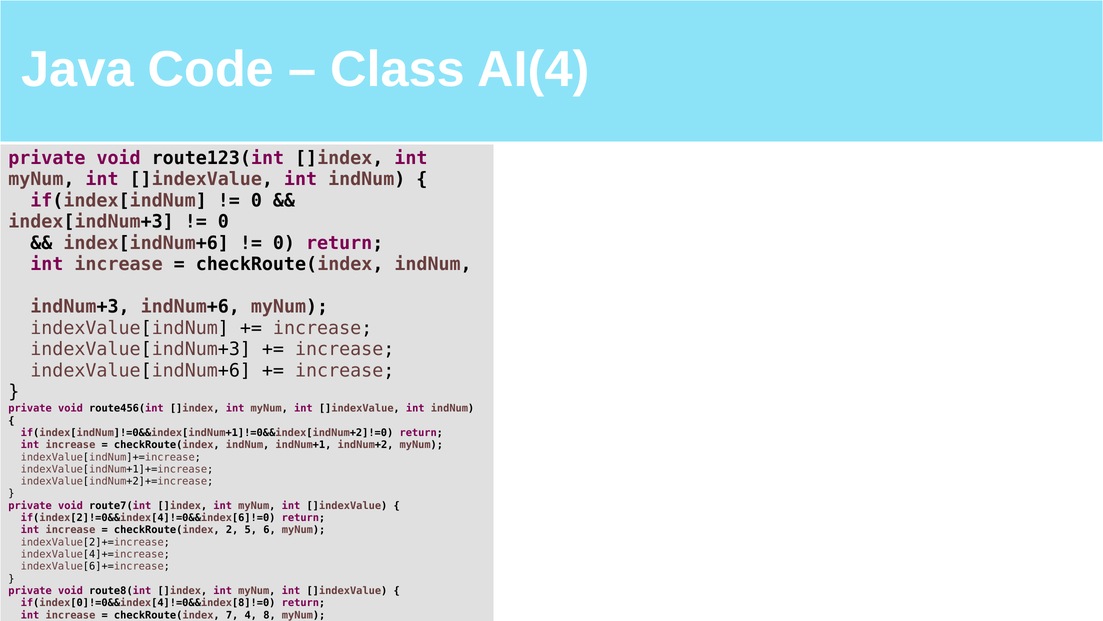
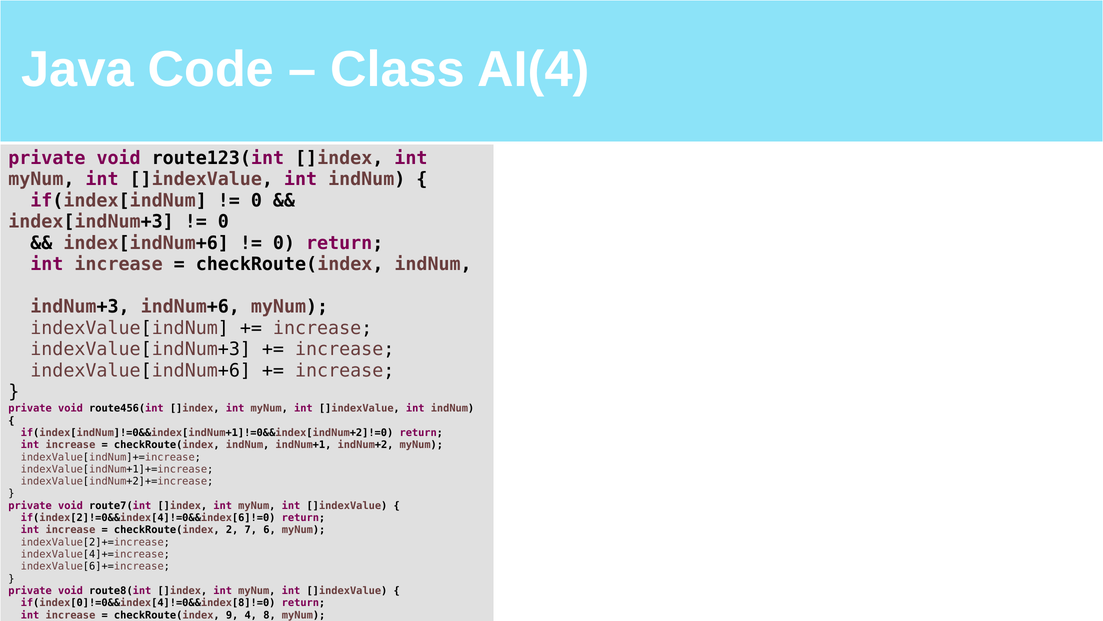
5: 5 -> 7
7: 7 -> 9
